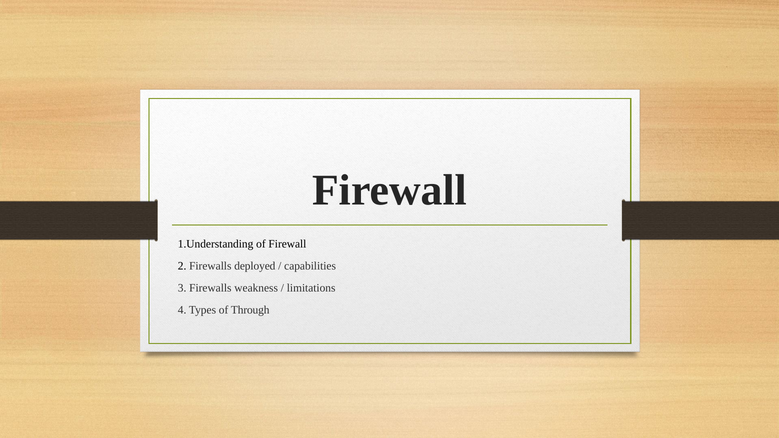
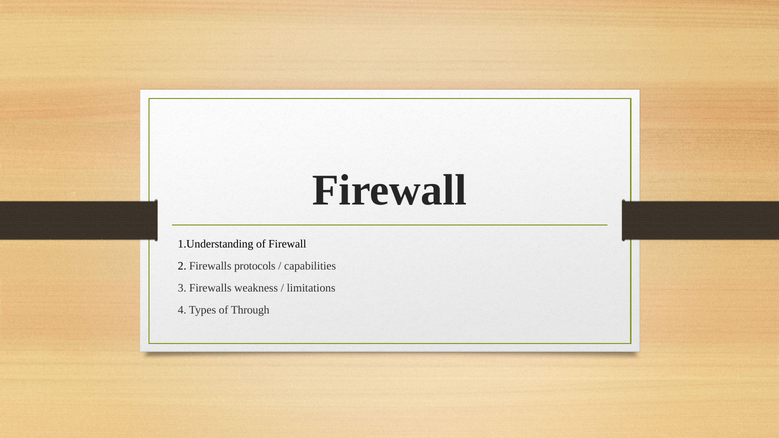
deployed: deployed -> protocols
